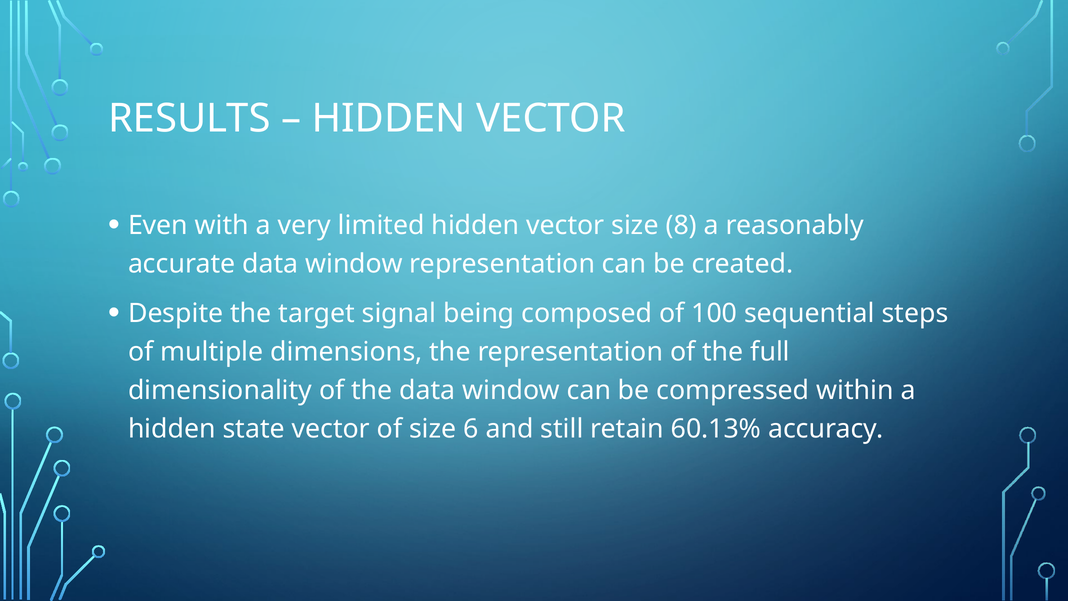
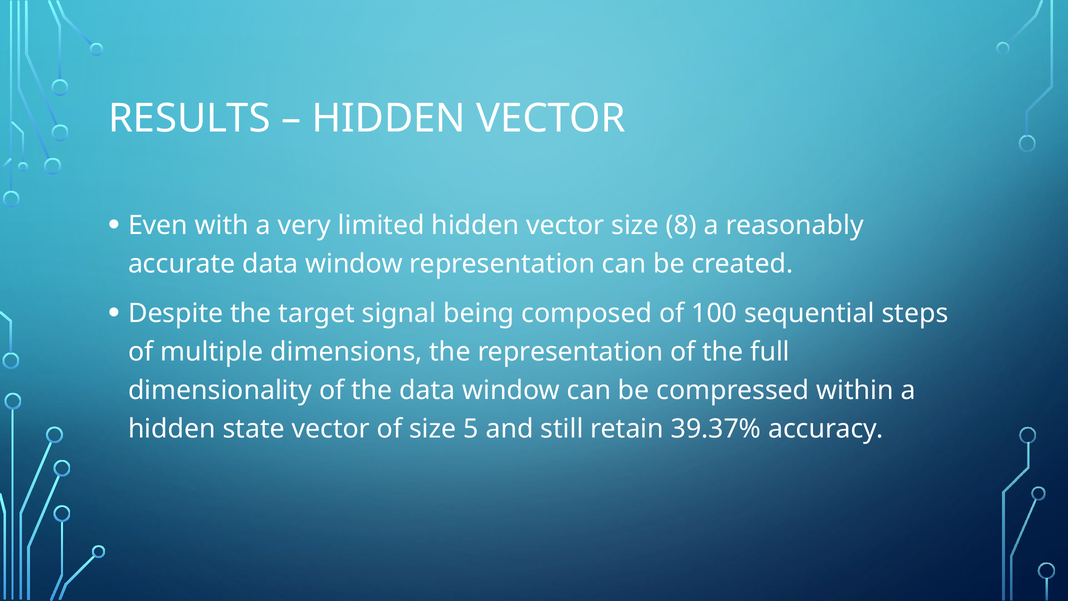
6: 6 -> 5
60.13%: 60.13% -> 39.37%
